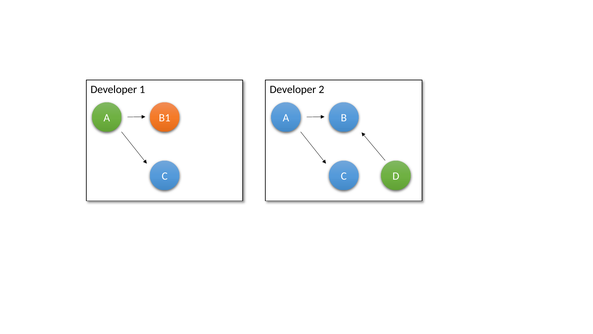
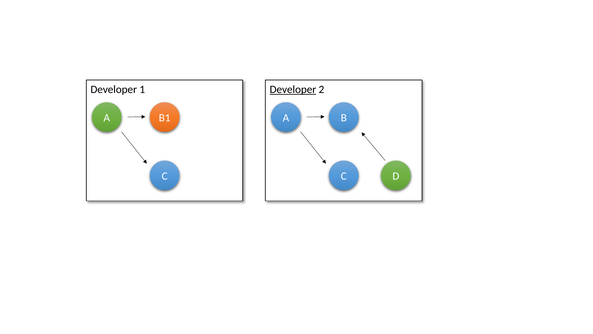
Developer at (293, 89) underline: none -> present
